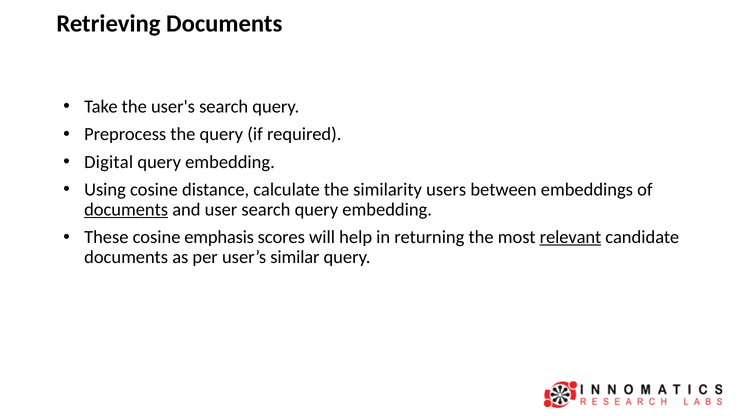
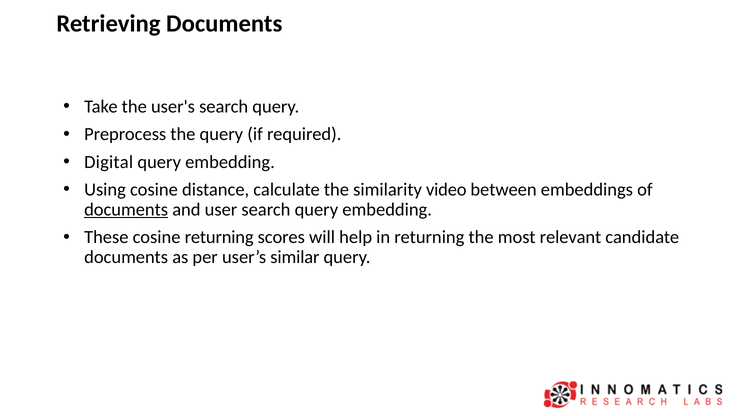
users: users -> video
cosine emphasis: emphasis -> returning
relevant underline: present -> none
